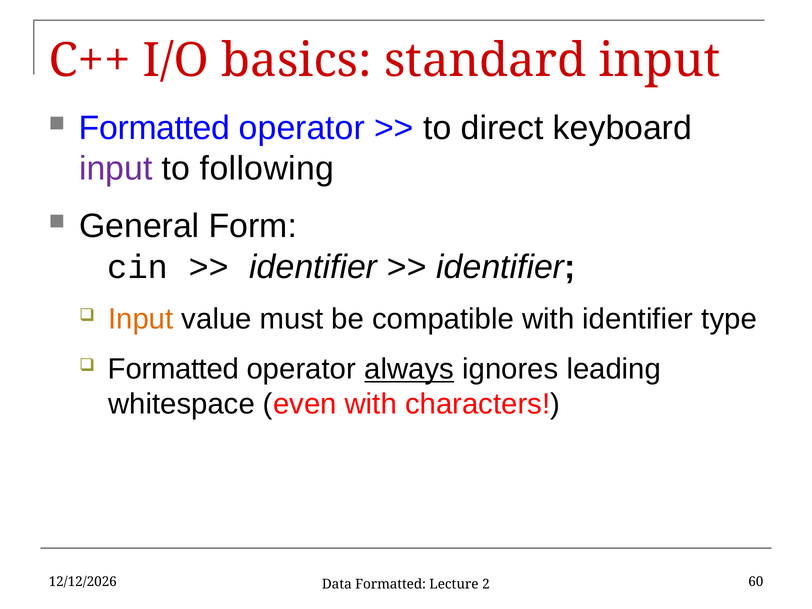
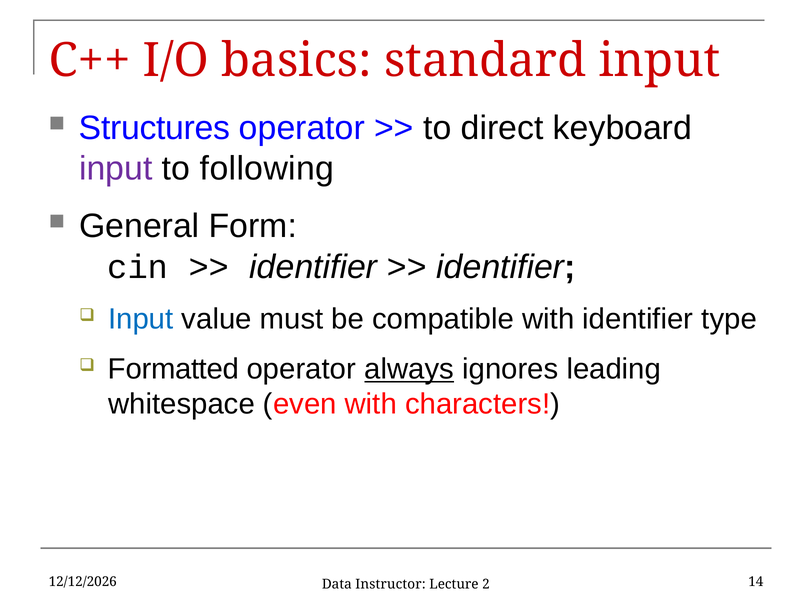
Formatted at (154, 128): Formatted -> Structures
Input at (141, 319) colour: orange -> blue
Data Formatted: Formatted -> Instructor
60: 60 -> 14
